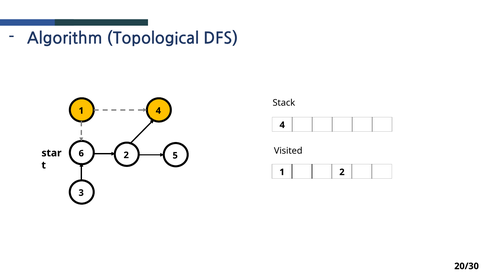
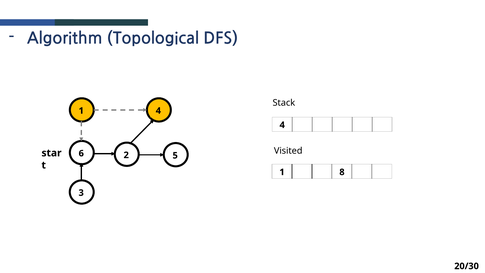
2 at (342, 172): 2 -> 8
